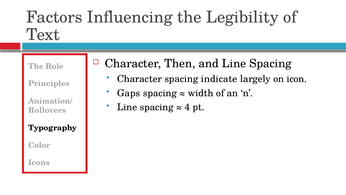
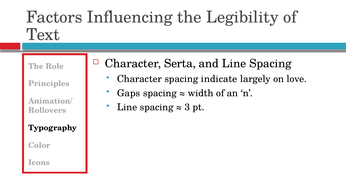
Then: Then -> Serta
icon: icon -> love
4: 4 -> 3
